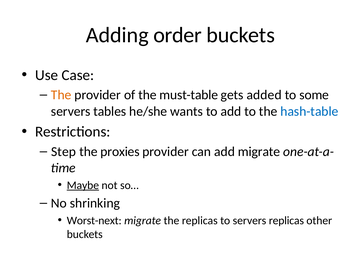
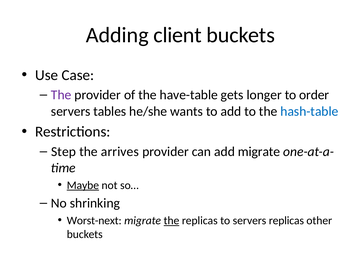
order: order -> client
The at (61, 95) colour: orange -> purple
must-table: must-table -> have-table
added: added -> longer
some: some -> order
proxies: proxies -> arrives
the at (171, 220) underline: none -> present
